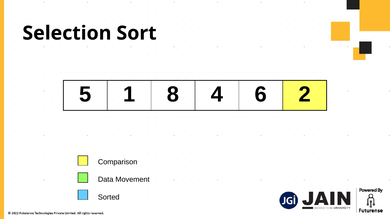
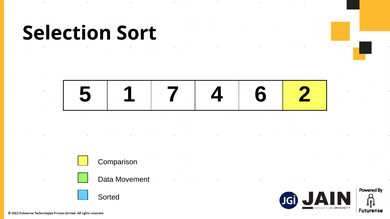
8: 8 -> 7
